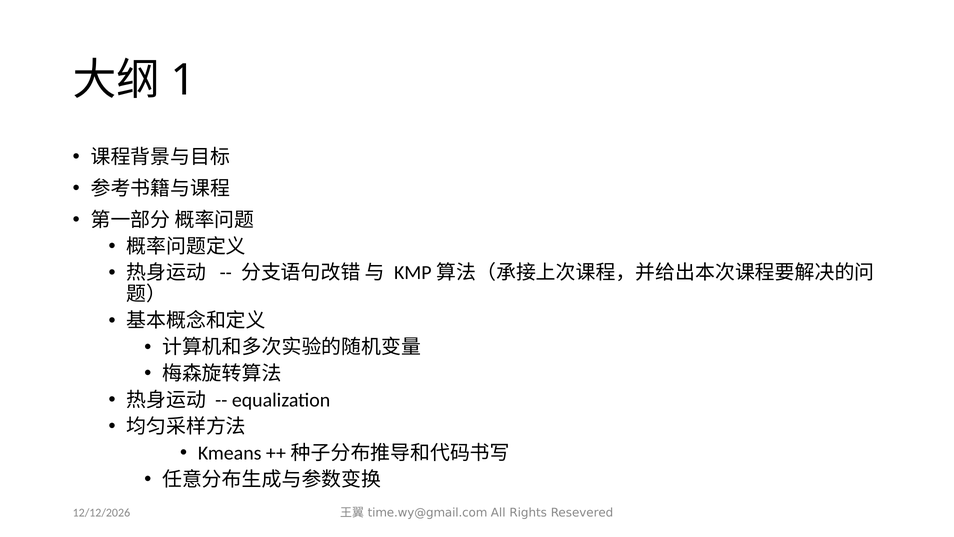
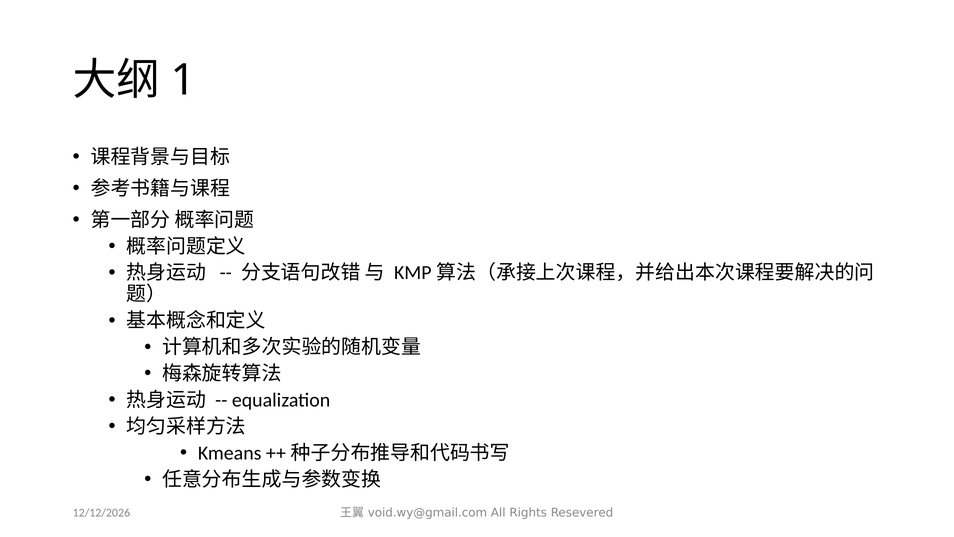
time.wy@gmail.com: time.wy@gmail.com -> void.wy@gmail.com
